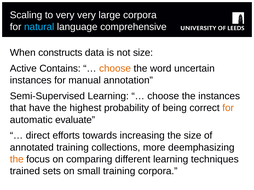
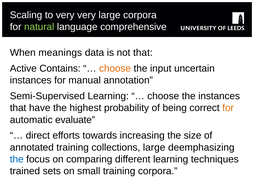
natural colour: light blue -> light green
constructs: constructs -> meanings
not size: size -> that
word: word -> input
collections more: more -> large
the at (17, 160) colour: orange -> blue
